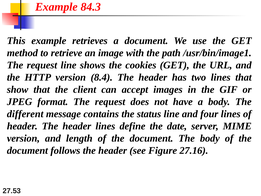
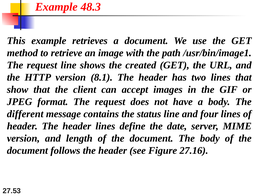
84.3: 84.3 -> 48.3
cookies: cookies -> created
8.4: 8.4 -> 8.1
